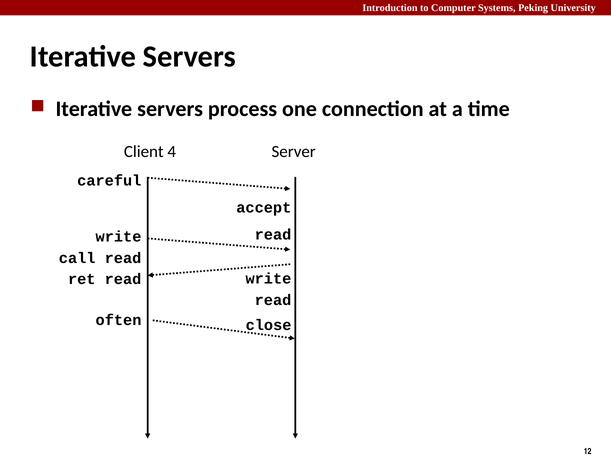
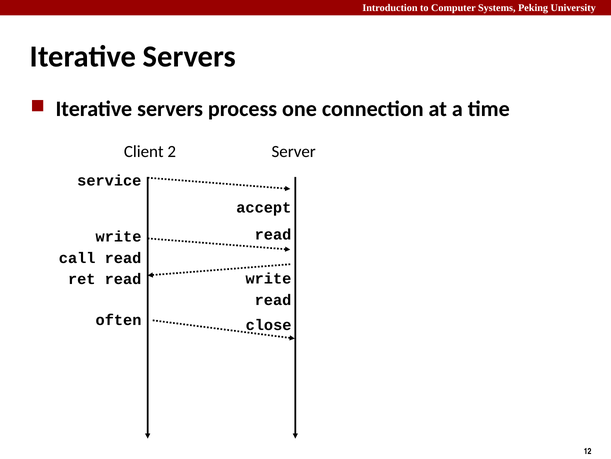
4: 4 -> 2
careful: careful -> service
